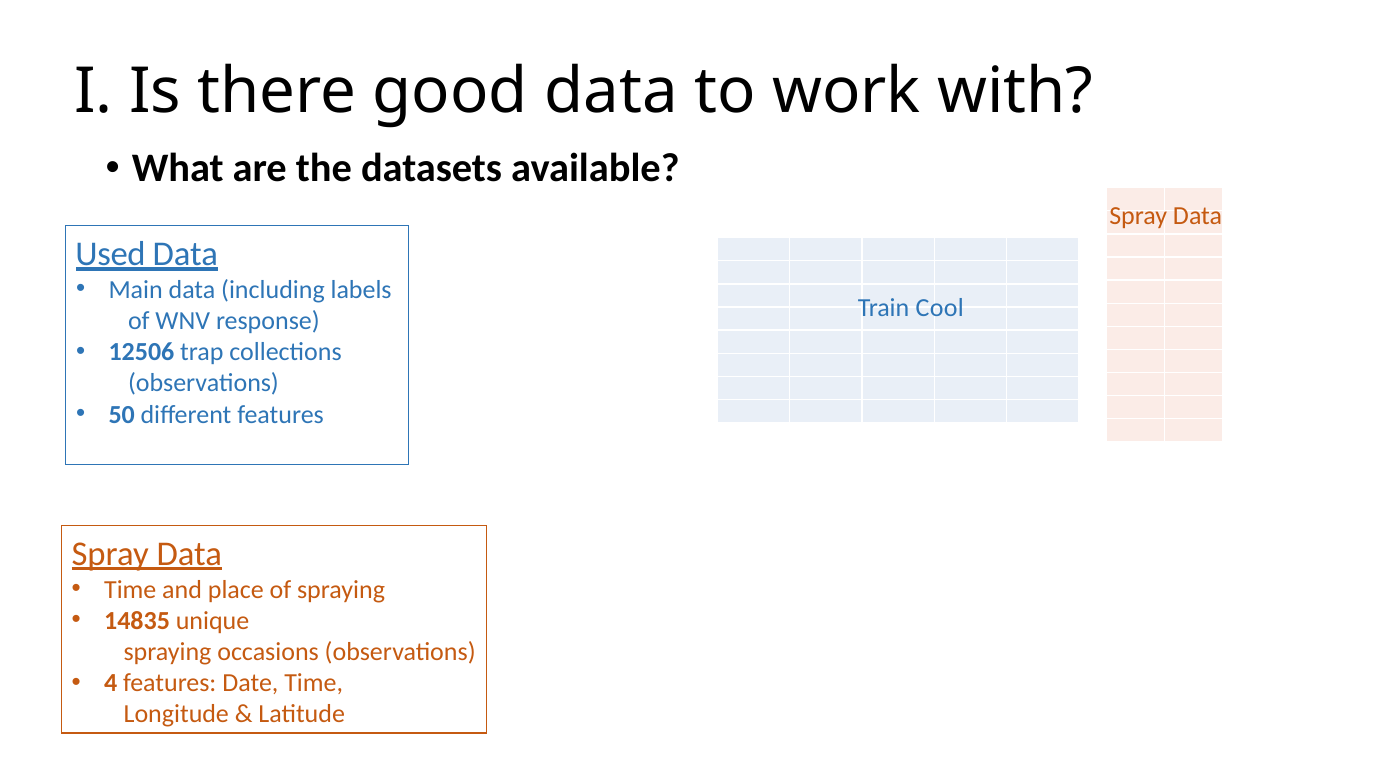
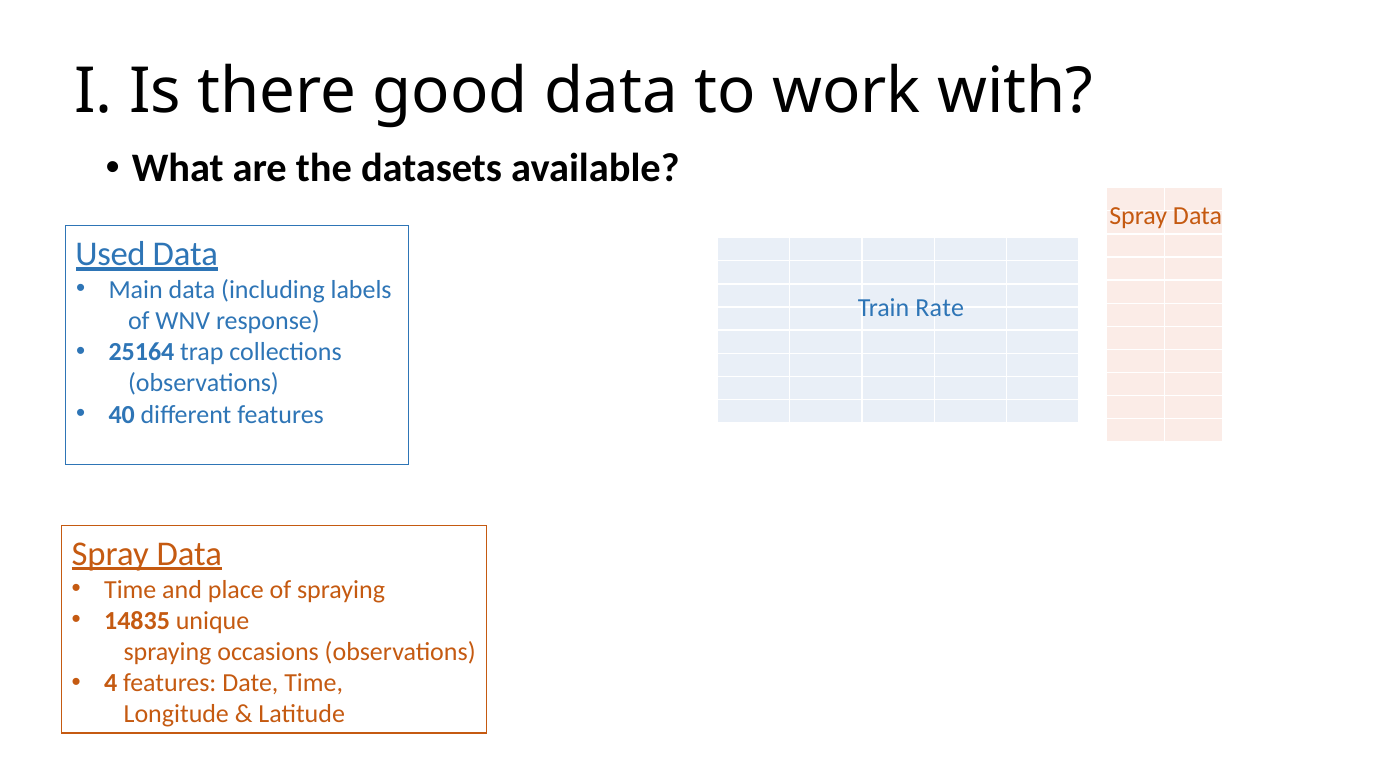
Cool: Cool -> Rate
12506: 12506 -> 25164
50: 50 -> 40
